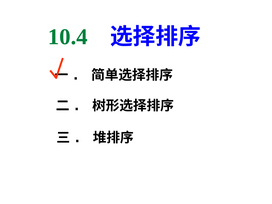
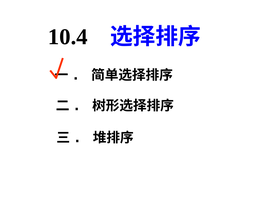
10.4 colour: green -> black
